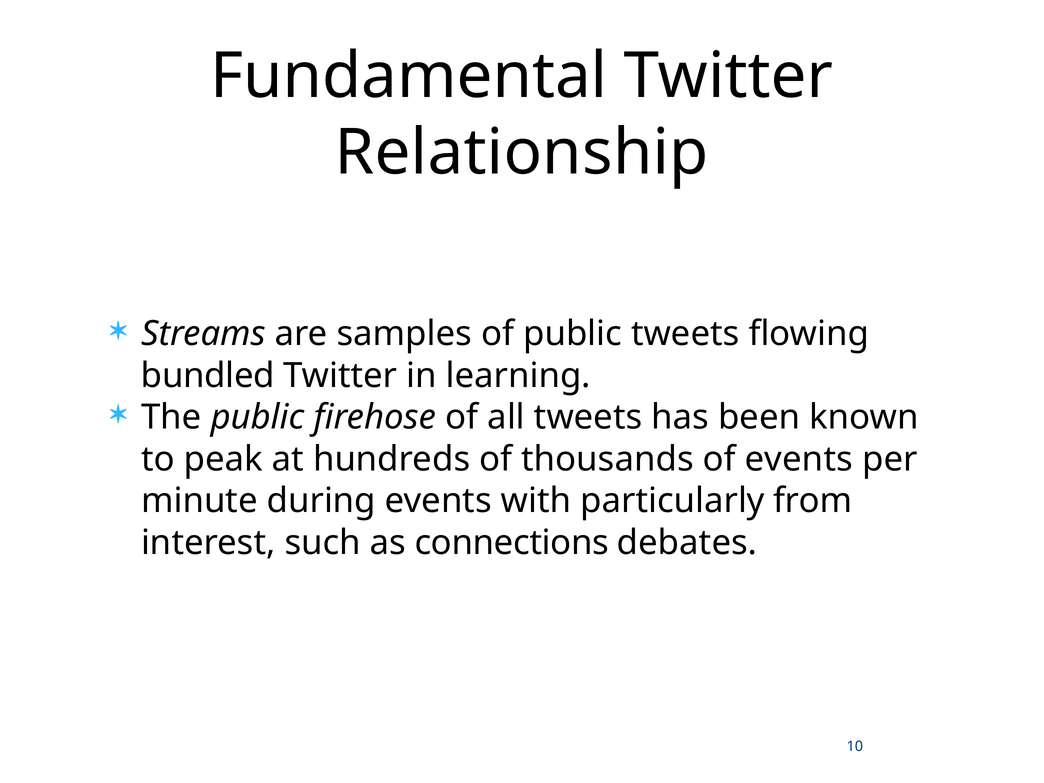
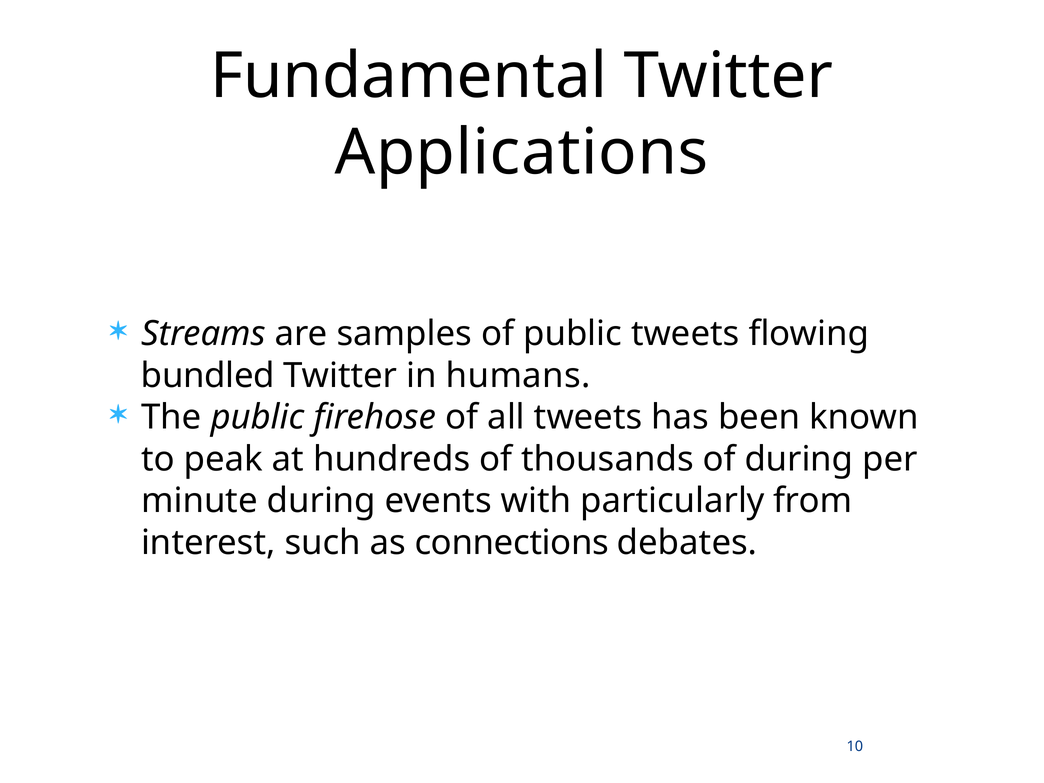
Relationship: Relationship -> Applications
learning: learning -> humans
of events: events -> during
